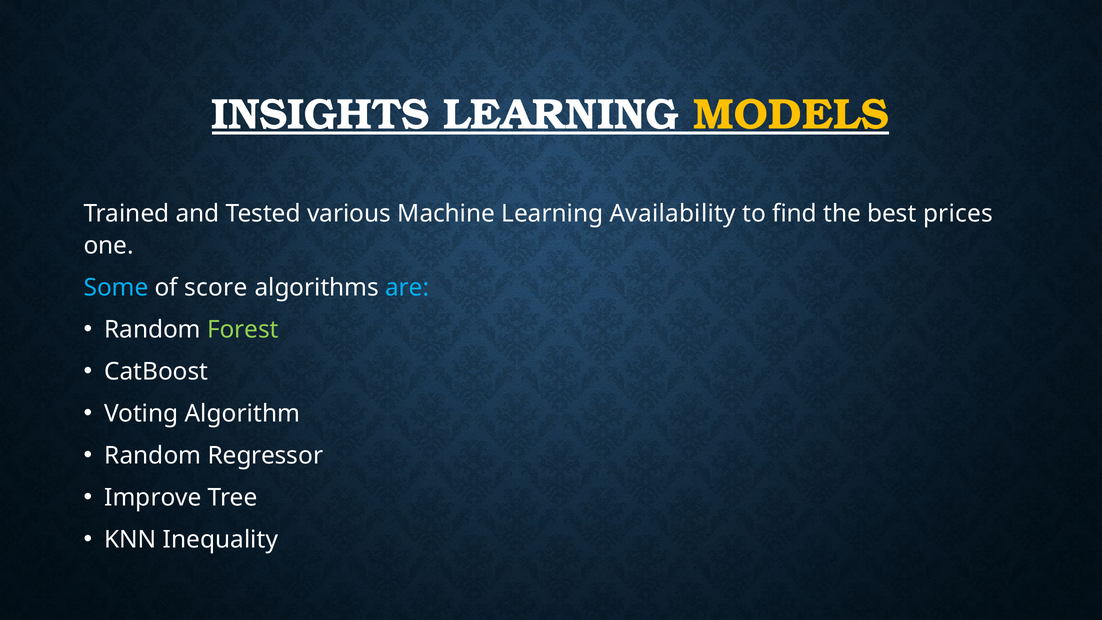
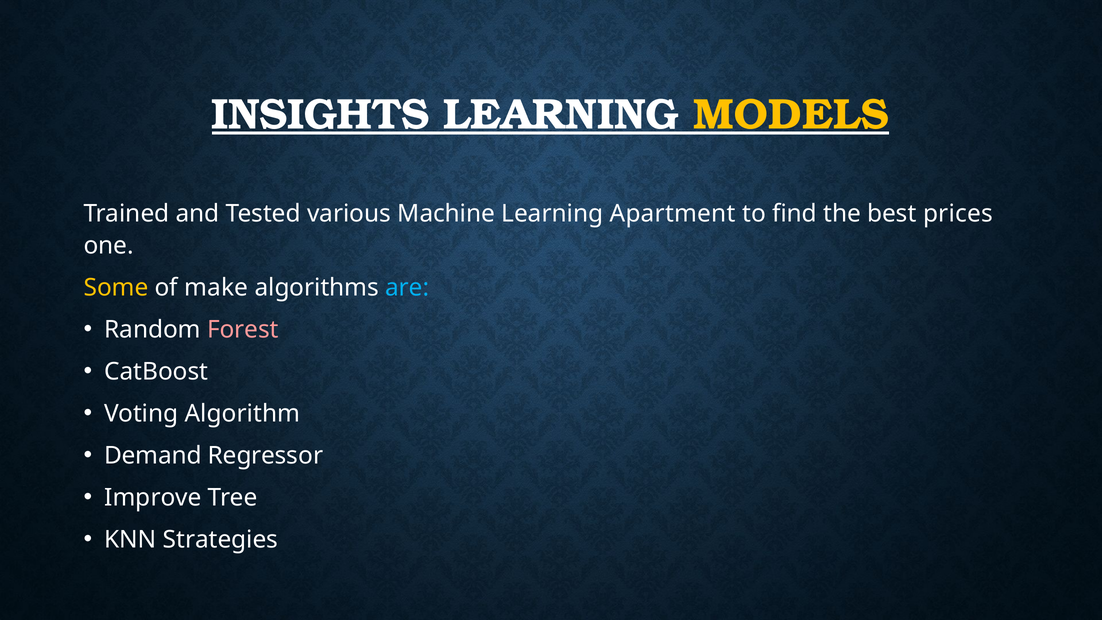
Availability: Availability -> Apartment
Some colour: light blue -> yellow
score: score -> make
Forest colour: light green -> pink
Random at (153, 456): Random -> Demand
Inequality: Inequality -> Strategies
